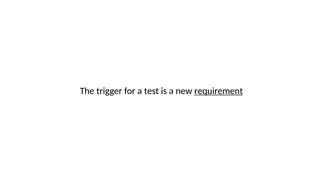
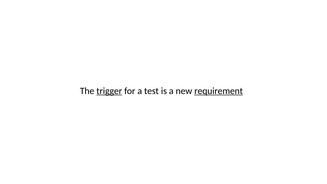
trigger underline: none -> present
